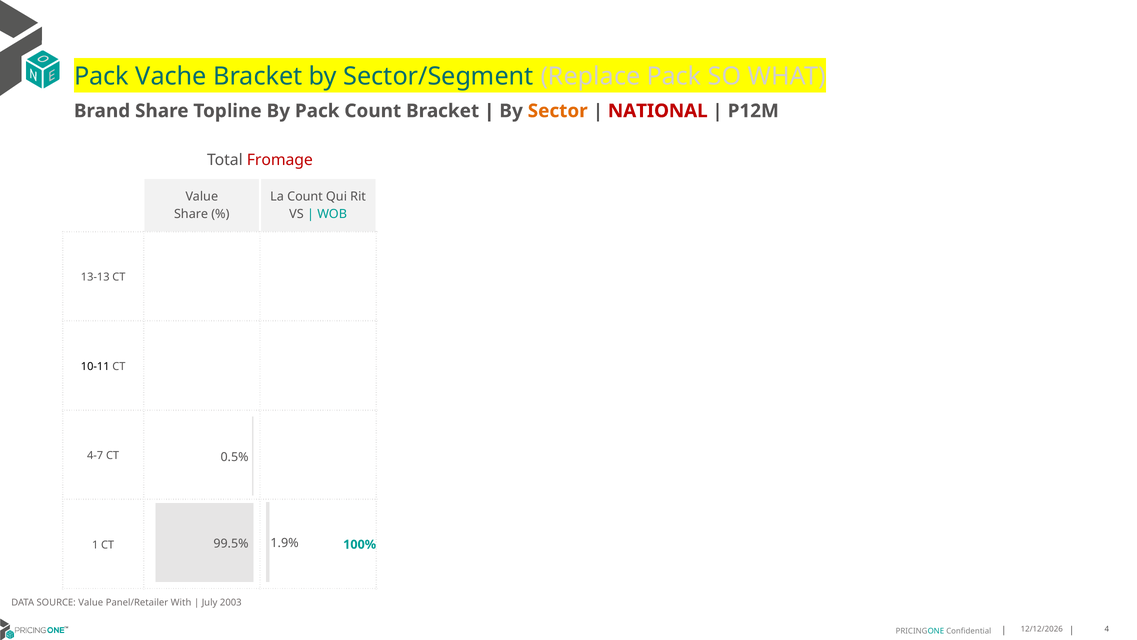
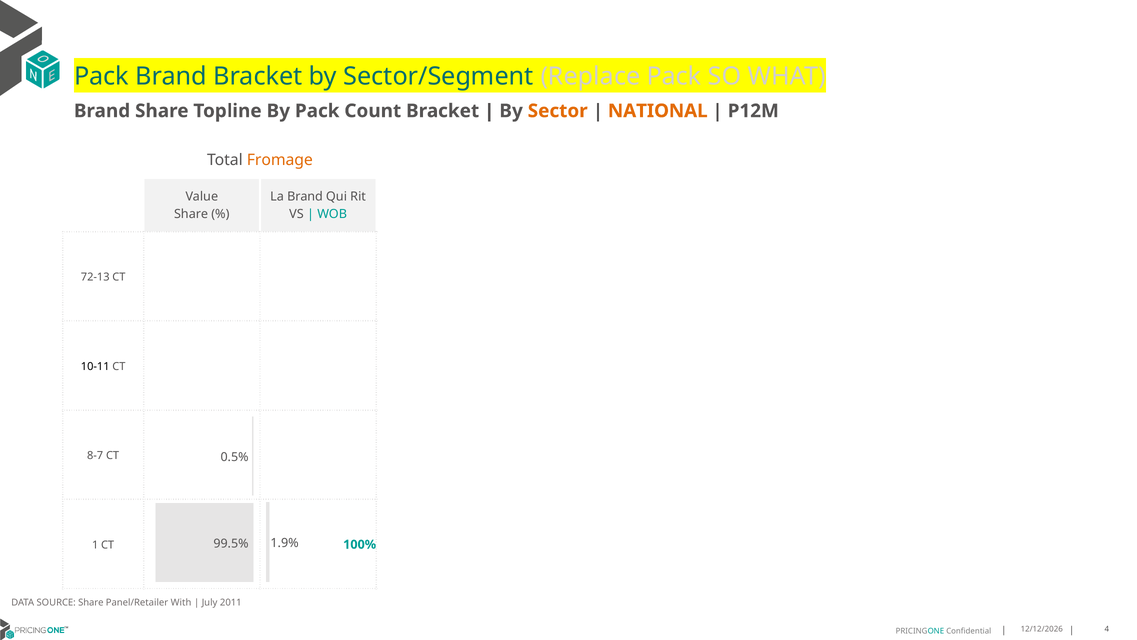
Pack Vache: Vache -> Brand
NATIONAL colour: red -> orange
Fromage colour: red -> orange
La Count: Count -> Brand
13-13: 13-13 -> 72-13
4-7: 4-7 -> 8-7
SOURCE Value: Value -> Share
2003: 2003 -> 2011
